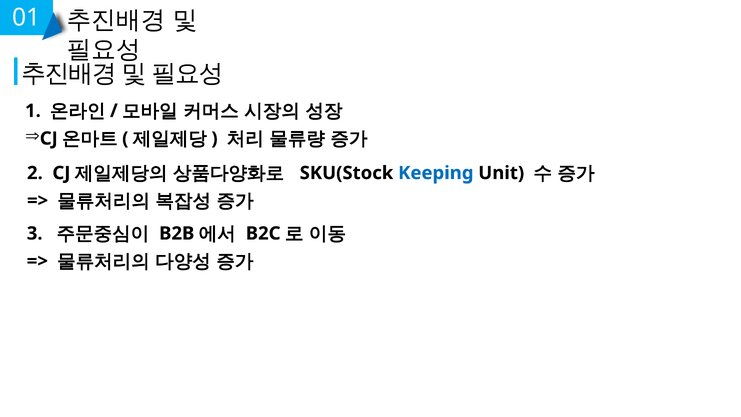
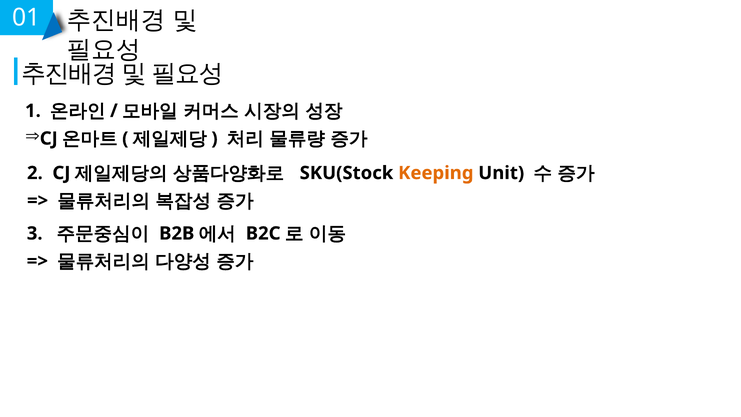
Keeping colour: blue -> orange
